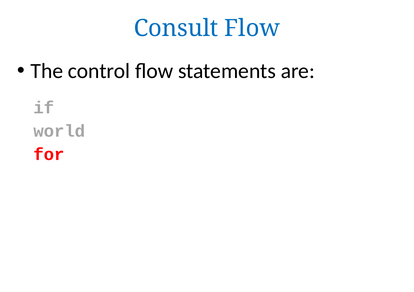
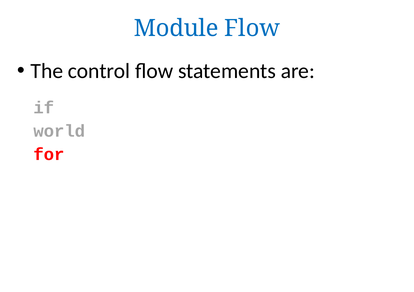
Consult: Consult -> Module
